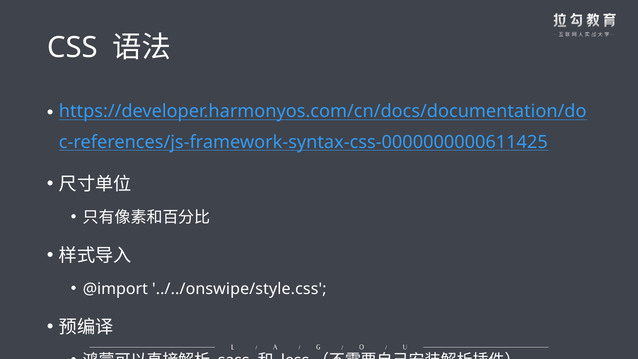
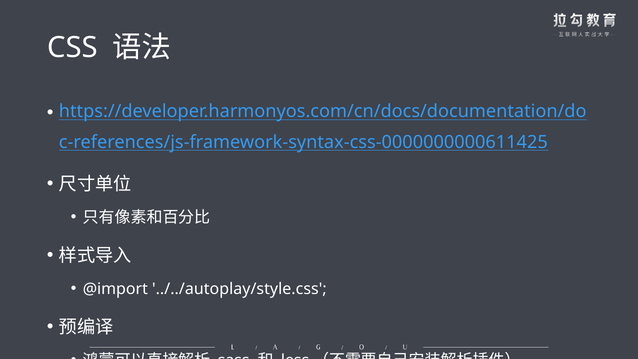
../../onswipe/style.css: ../../onswipe/style.css -> ../../autoplay/style.css
